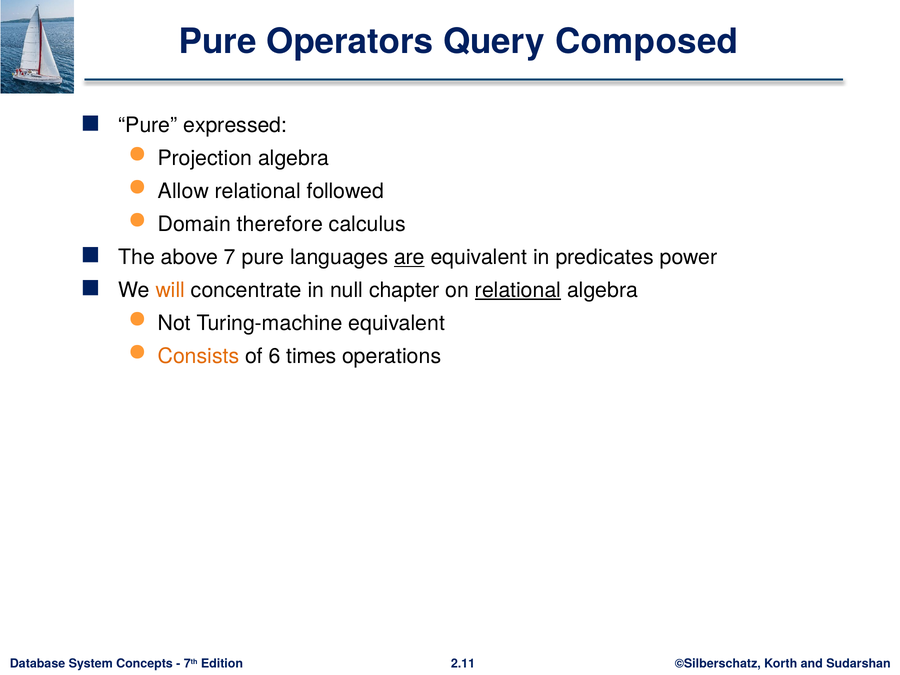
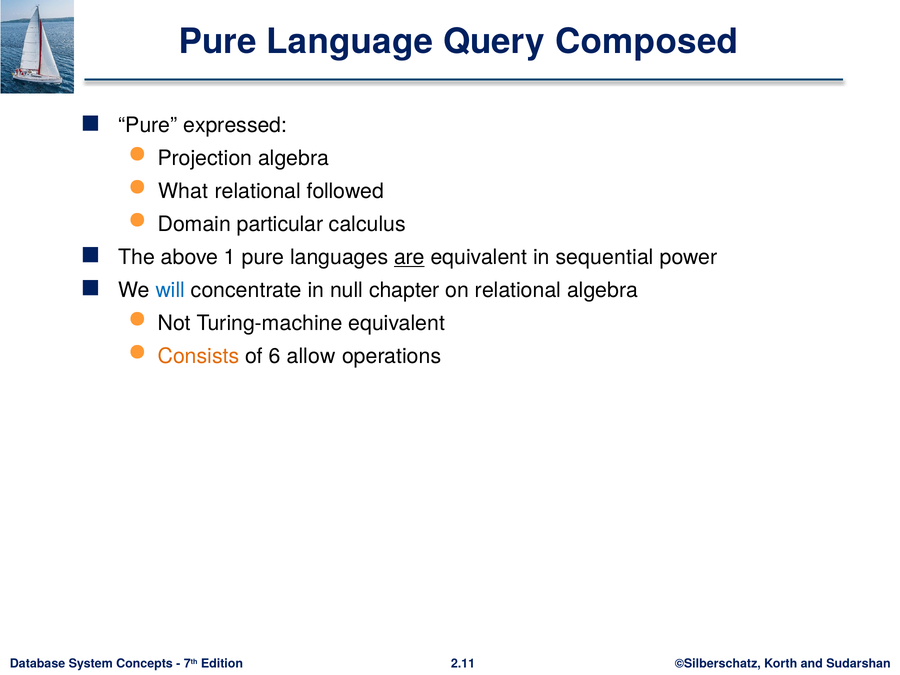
Operators: Operators -> Language
Allow: Allow -> What
therefore: therefore -> particular
7: 7 -> 1
predicates: predicates -> sequential
will colour: orange -> blue
relational at (518, 290) underline: present -> none
times: times -> allow
